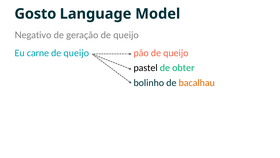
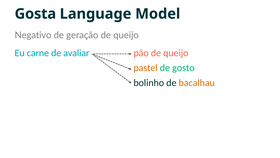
Gosto: Gosto -> Gosta
queijo at (76, 53): queijo -> avaliar
pastel colour: black -> orange
obter: obter -> gosto
